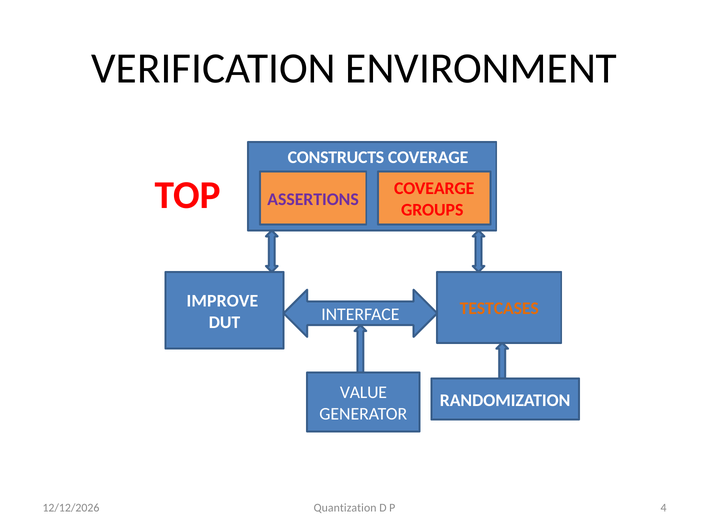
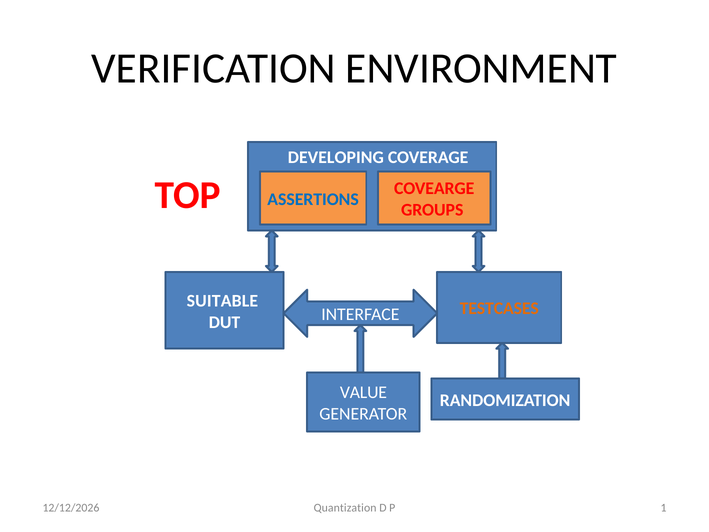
CONSTRUCTS: CONSTRUCTS -> DEVELOPING
ASSERTIONS colour: purple -> blue
IMPROVE: IMPROVE -> SUITABLE
4: 4 -> 1
